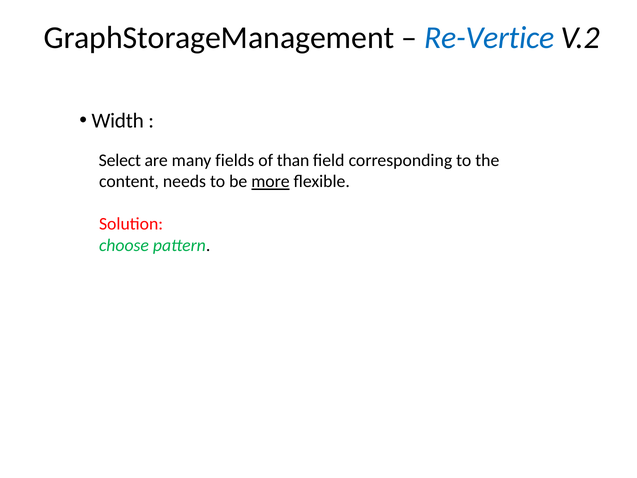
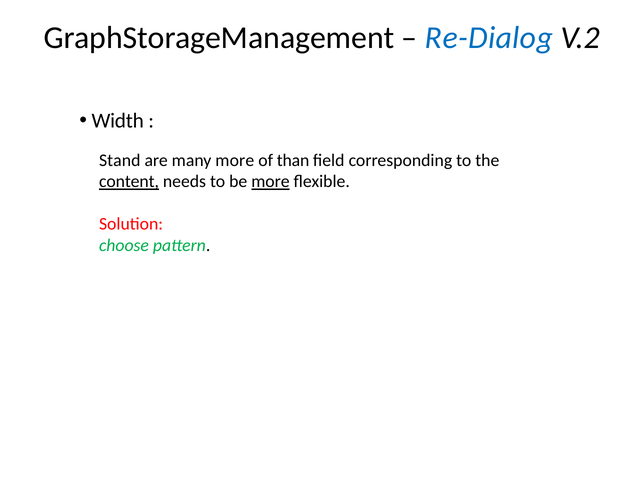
Re-Vertice: Re-Vertice -> Re-Dialog
Select: Select -> Stand
many fields: fields -> more
content underline: none -> present
